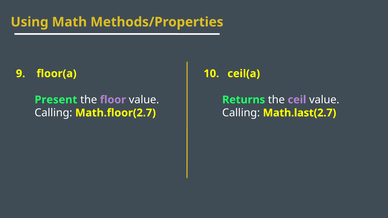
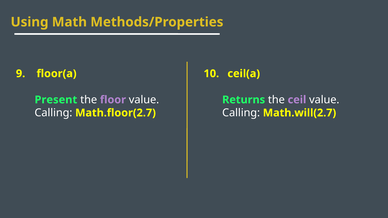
Math.last(2.7: Math.last(2.7 -> Math.will(2.7
